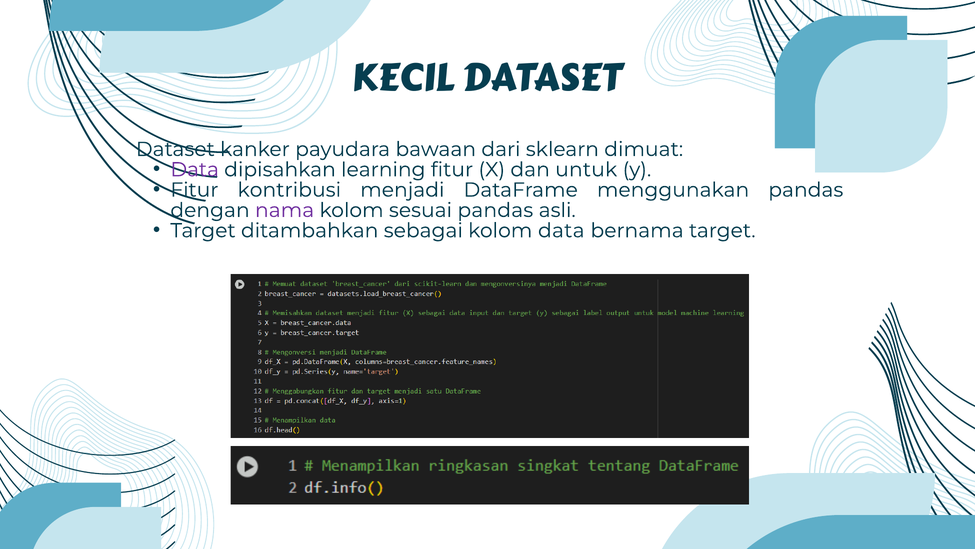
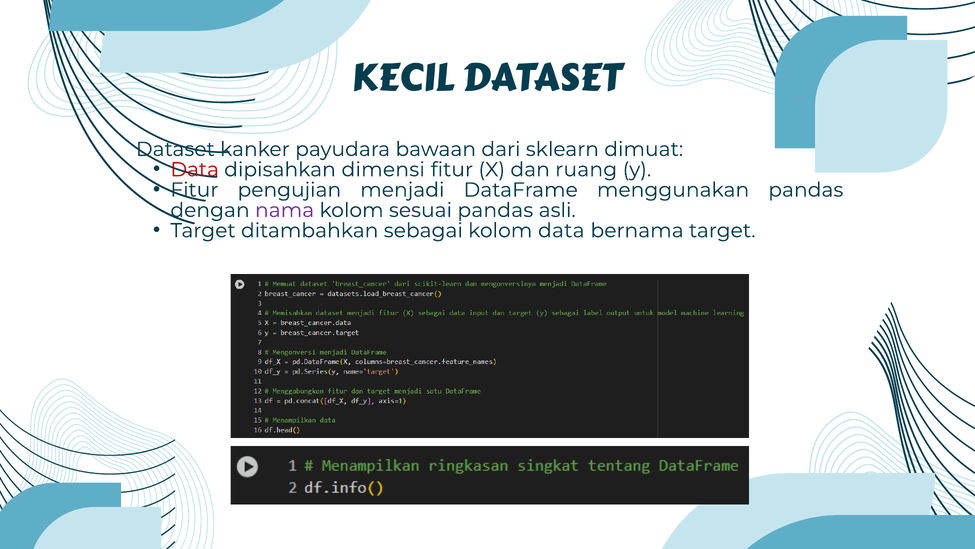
Data at (195, 169) colour: purple -> red
learning: learning -> dimensi
untuk: untuk -> ruang
kontribusi: kontribusi -> pengujian
